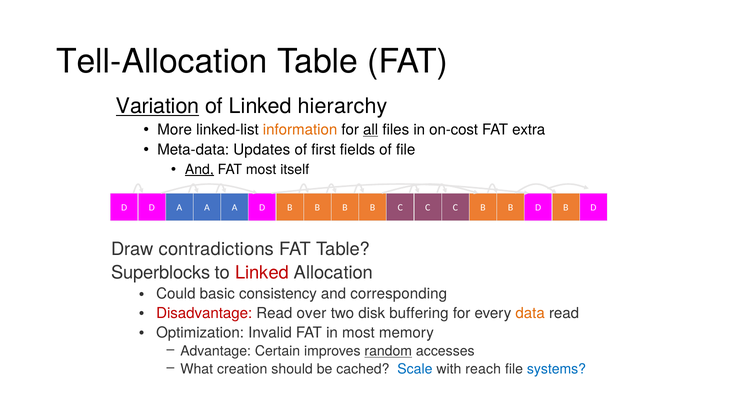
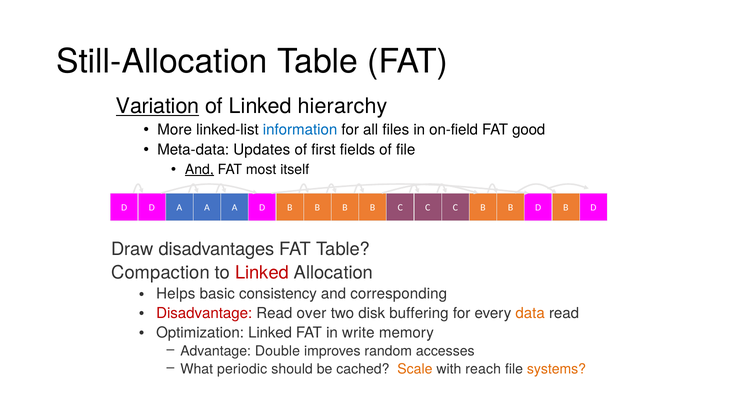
Tell-Allocation: Tell-Allocation -> Still-Allocation
information colour: orange -> blue
all underline: present -> none
on-cost: on-cost -> on-field
extra: extra -> good
contradictions: contradictions -> disadvantages
Superblocks: Superblocks -> Compaction
Could: Could -> Helps
Optimization Invalid: Invalid -> Linked
in most: most -> write
Certain: Certain -> Double
random underline: present -> none
creation: creation -> periodic
Scale colour: blue -> orange
systems colour: blue -> orange
